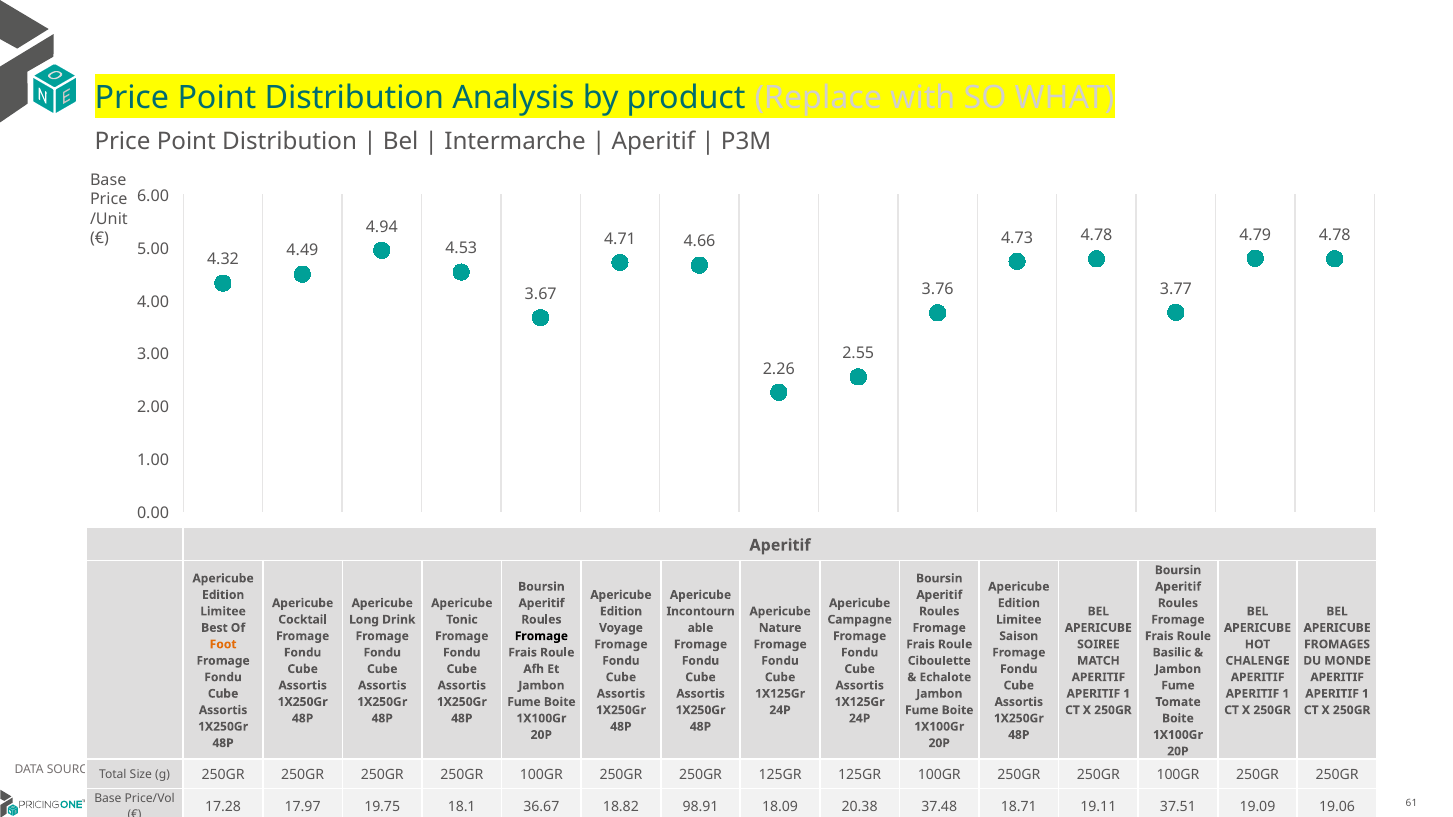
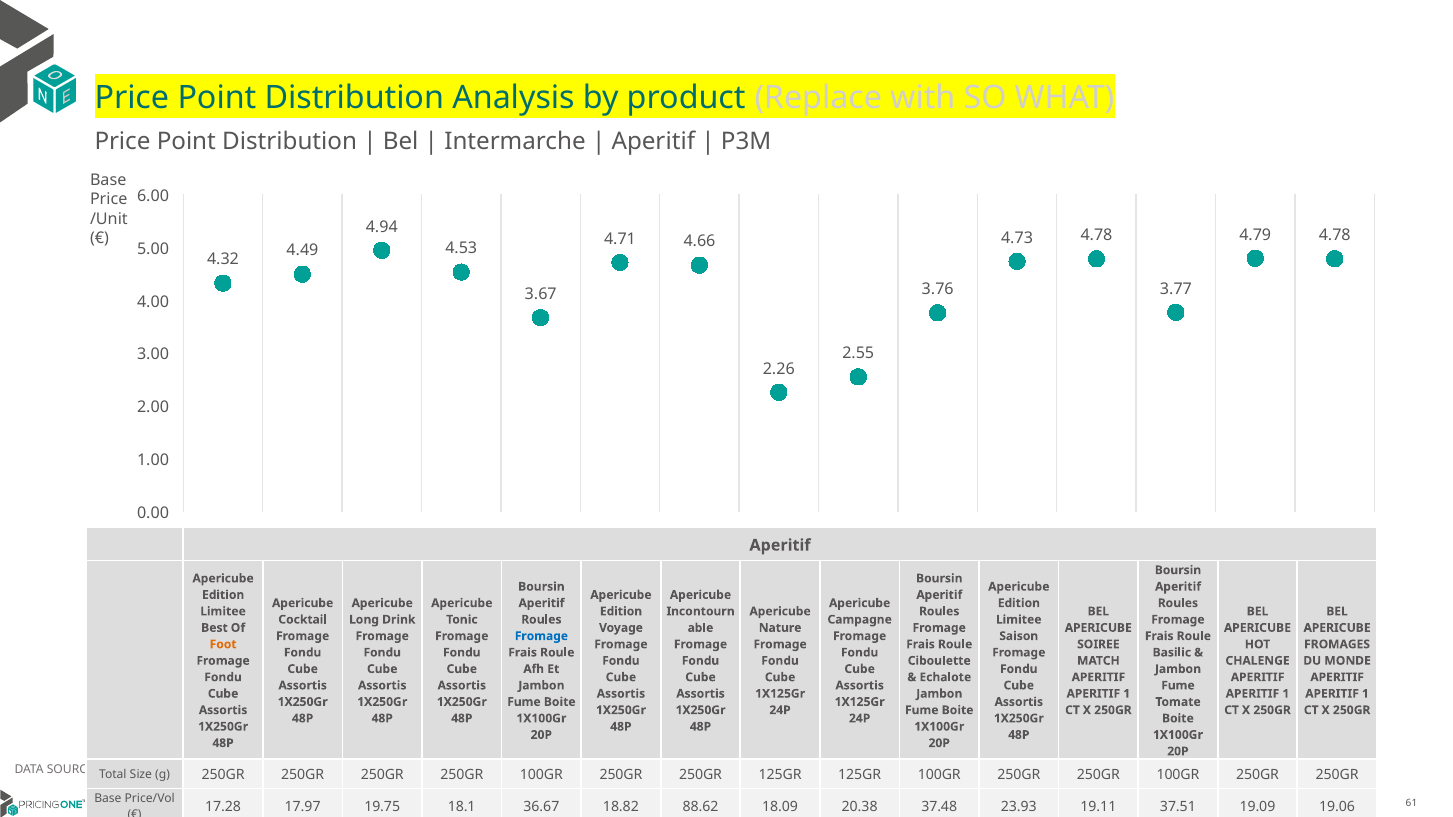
Fromage at (541, 636) colour: black -> blue
98.91: 98.91 -> 88.62
18.71: 18.71 -> 23.93
